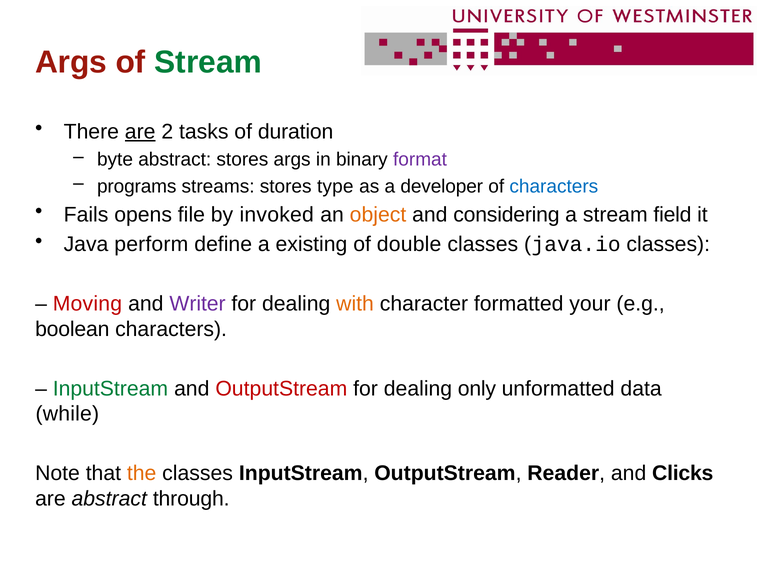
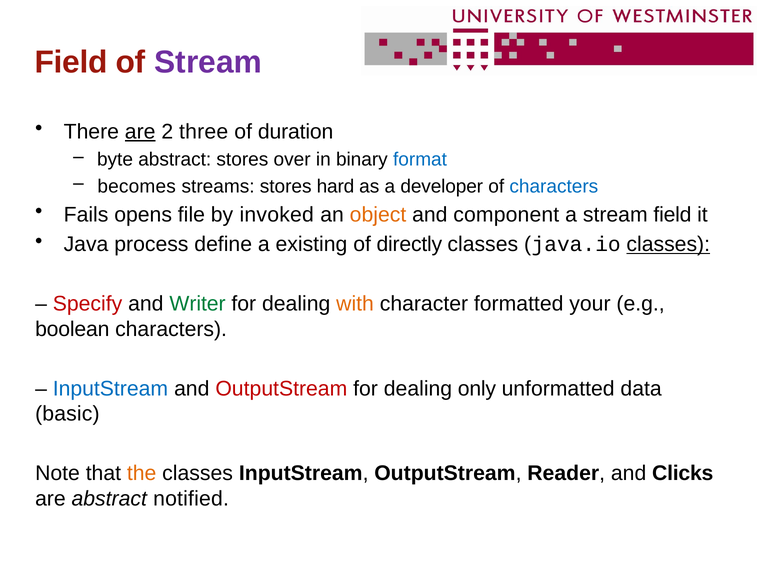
Args at (71, 62): Args -> Field
Stream at (208, 62) colour: green -> purple
tasks: tasks -> three
stores args: args -> over
format colour: purple -> blue
programs: programs -> becomes
type: type -> hard
considering: considering -> component
perform: perform -> process
double: double -> directly
classes at (668, 244) underline: none -> present
Moving: Moving -> Specify
Writer colour: purple -> green
InputStream at (110, 388) colour: green -> blue
while: while -> basic
through: through -> notified
